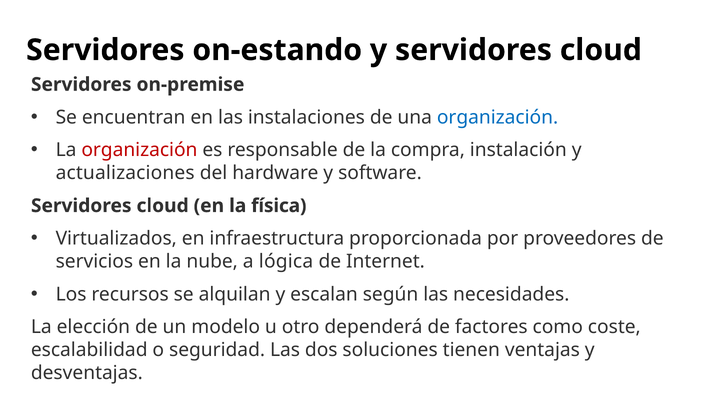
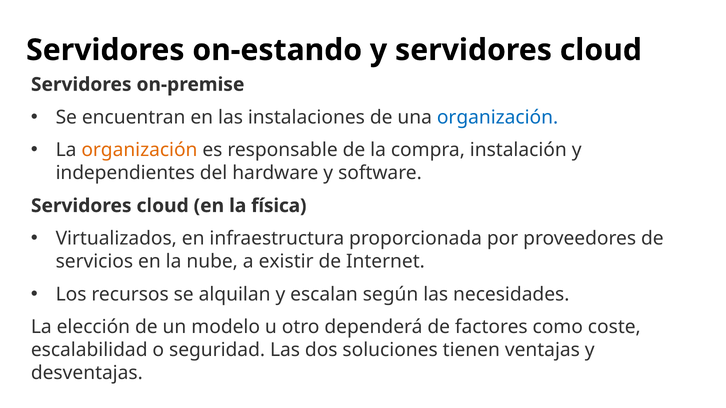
organización at (139, 150) colour: red -> orange
actualizaciones: actualizaciones -> independientes
lógica: lógica -> existir
